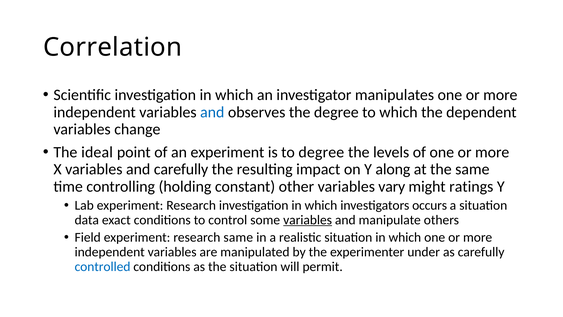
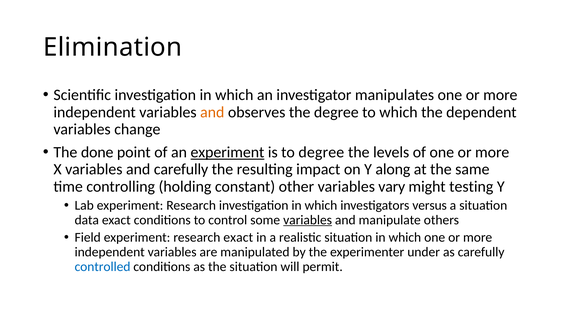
Correlation: Correlation -> Elimination
and at (212, 112) colour: blue -> orange
ideal: ideal -> done
experiment at (227, 152) underline: none -> present
ratings: ratings -> testing
occurs: occurs -> versus
research same: same -> exact
